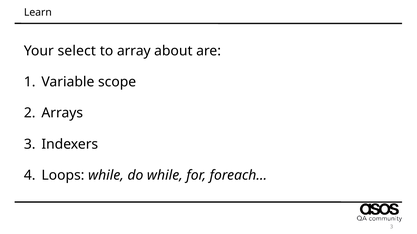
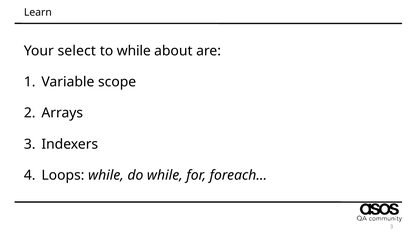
to array: array -> while
